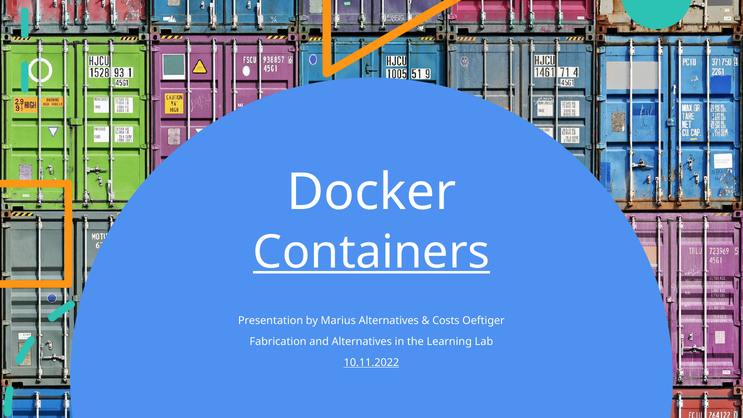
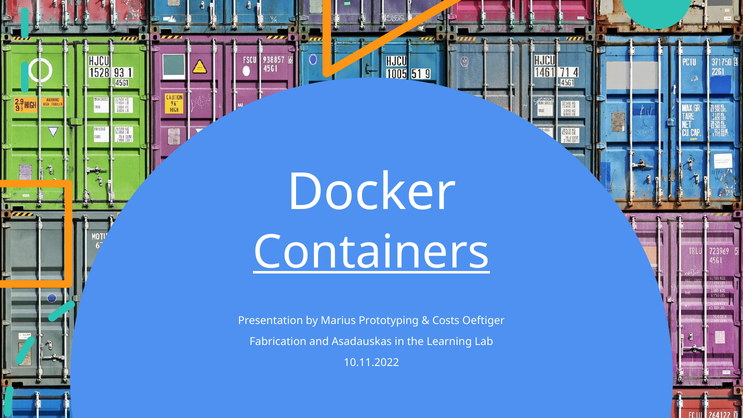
Marius Alternatives: Alternatives -> Prototyping
and Alternatives: Alternatives -> Asadauskas
10.11.2022 underline: present -> none
